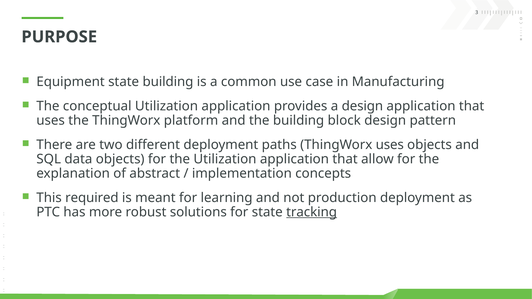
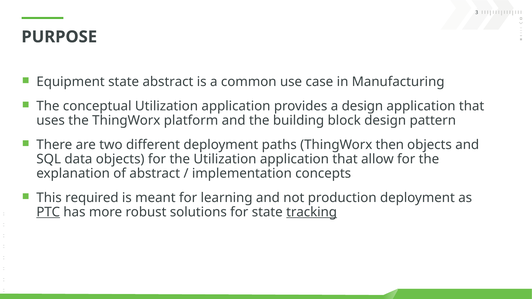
state building: building -> abstract
ThingWorx uses: uses -> then
PTC underline: none -> present
